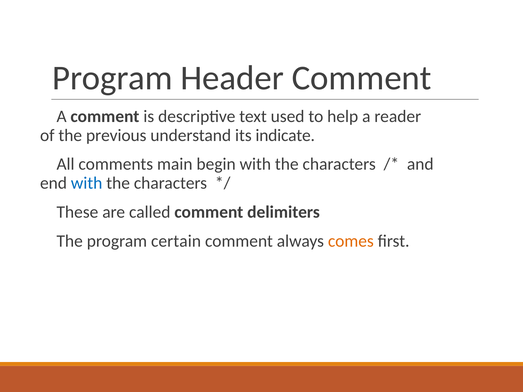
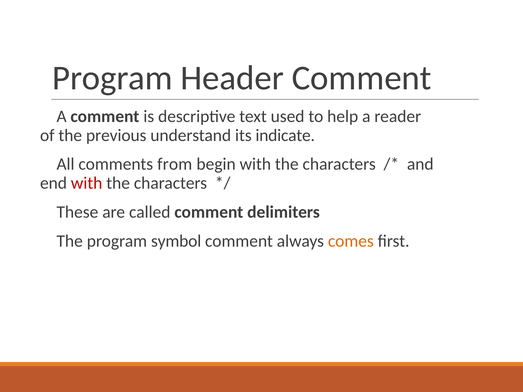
main: main -> from
with at (87, 183) colour: blue -> red
certain: certain -> symbol
